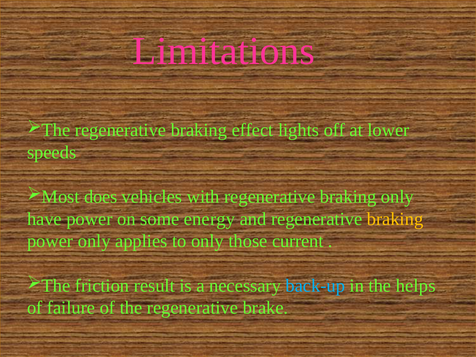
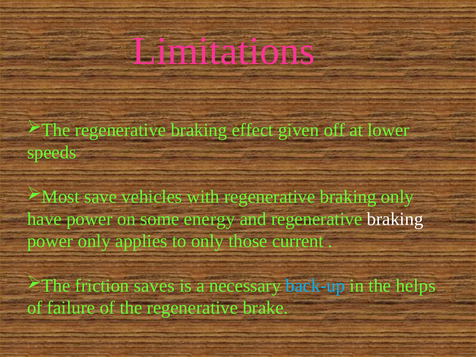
lights: lights -> given
does: does -> save
braking at (395, 219) colour: yellow -> white
result: result -> saves
